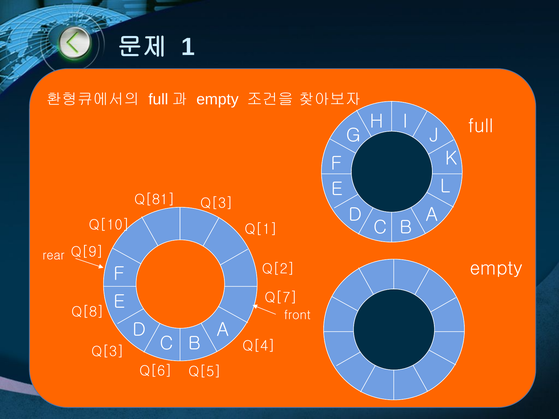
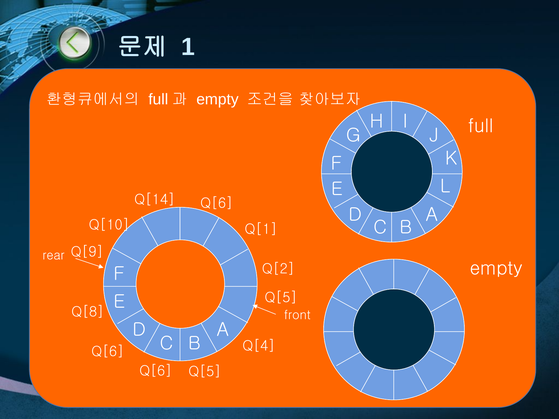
Q[81: Q[81 -> Q[14
Q[3 at (217, 203): Q[3 -> Q[6
Q[7 at (281, 298): Q[7 -> Q[5
Q[3 at (108, 352): Q[3 -> Q[6
